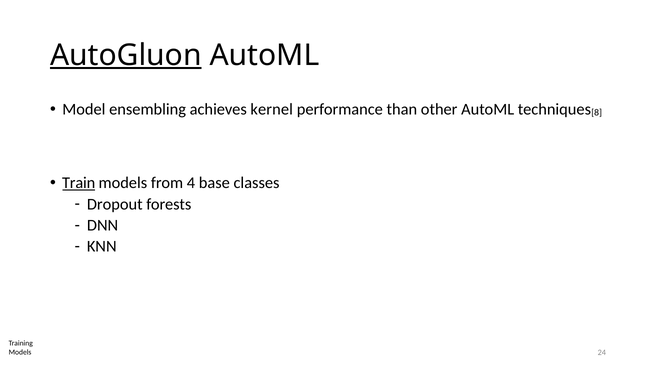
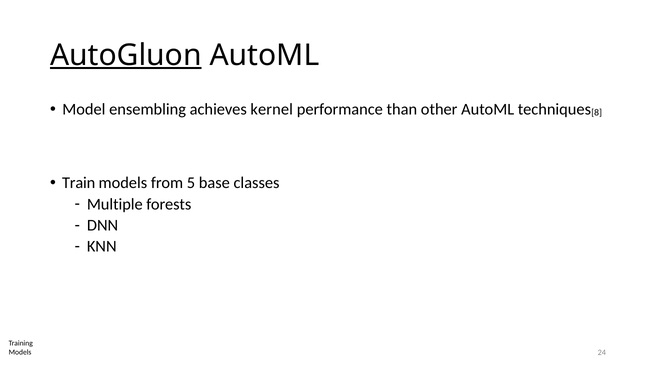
Train underline: present -> none
4: 4 -> 5
Dropout: Dropout -> Multiple
